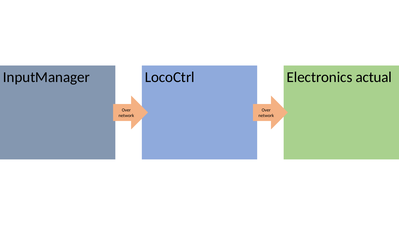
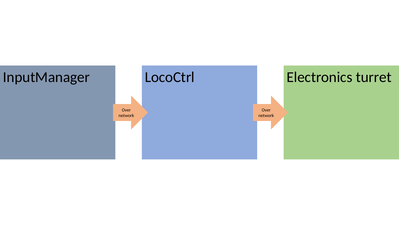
actual: actual -> turret
